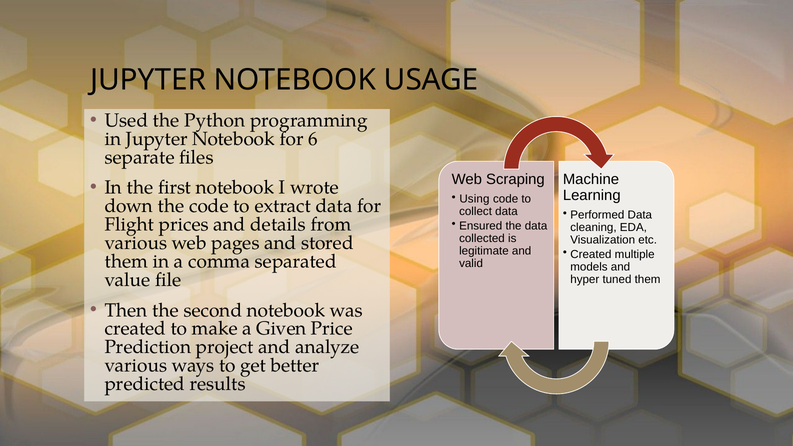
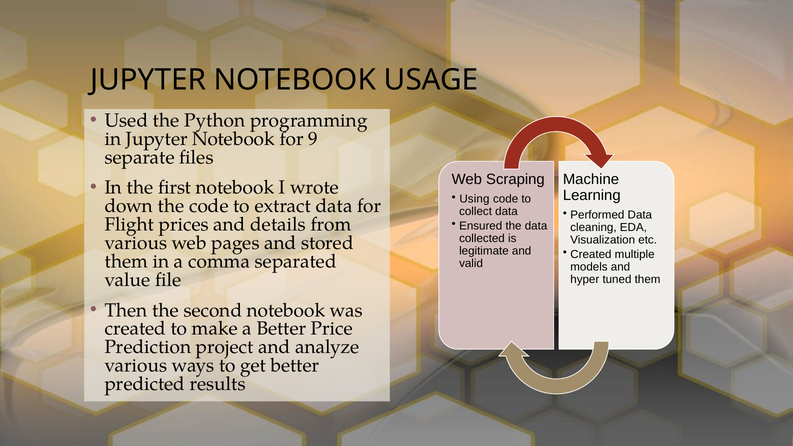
6: 6 -> 9
a Given: Given -> Better
